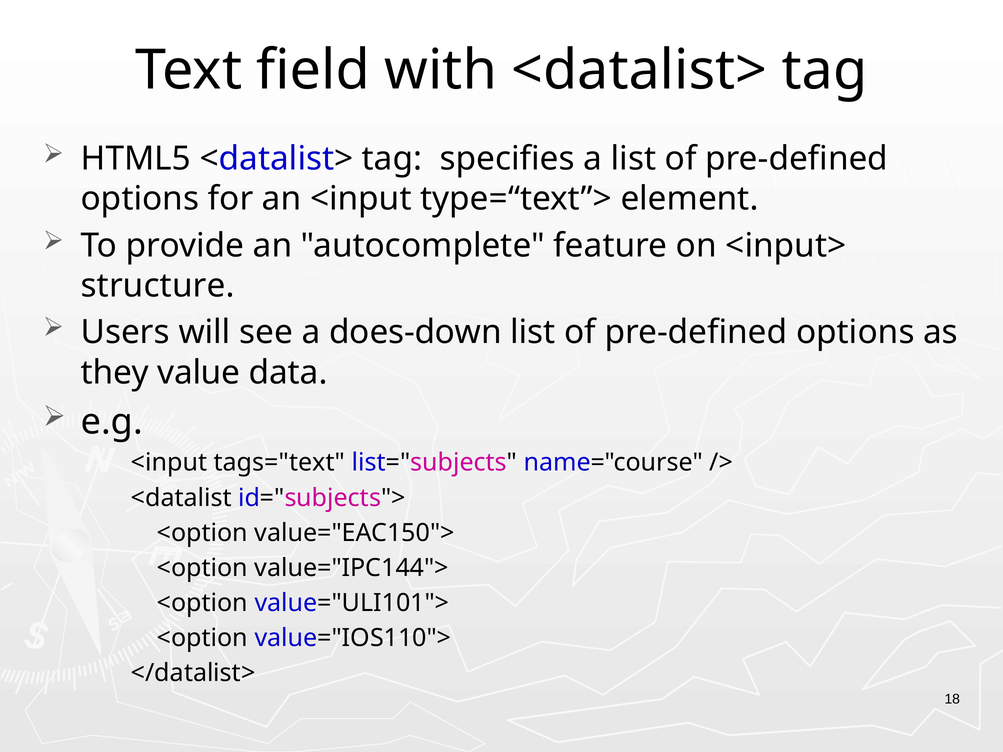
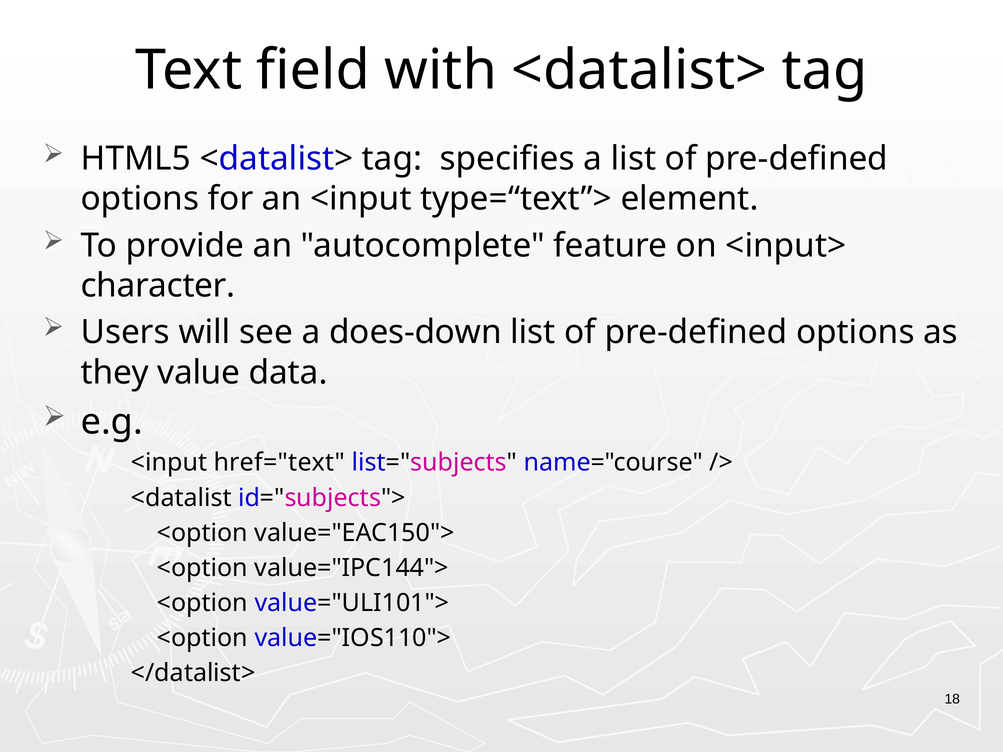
structure: structure -> character
tags="text: tags="text -> href="text
